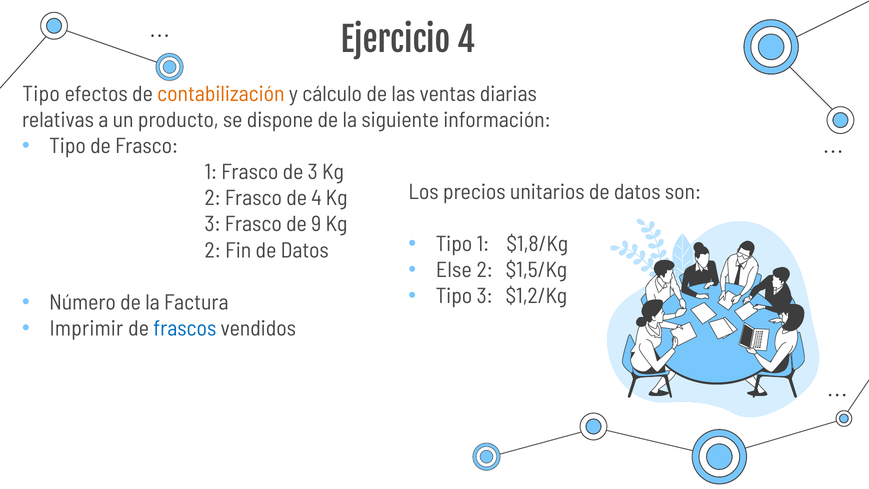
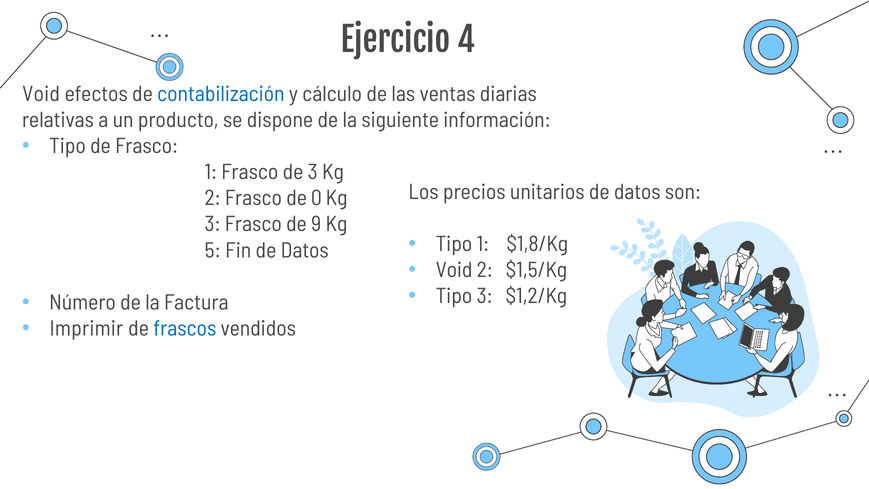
Tipo at (41, 94): Tipo -> Void
contabilización colour: orange -> blue
de 4: 4 -> 0
2 at (213, 250): 2 -> 5
Else at (454, 270): Else -> Void
